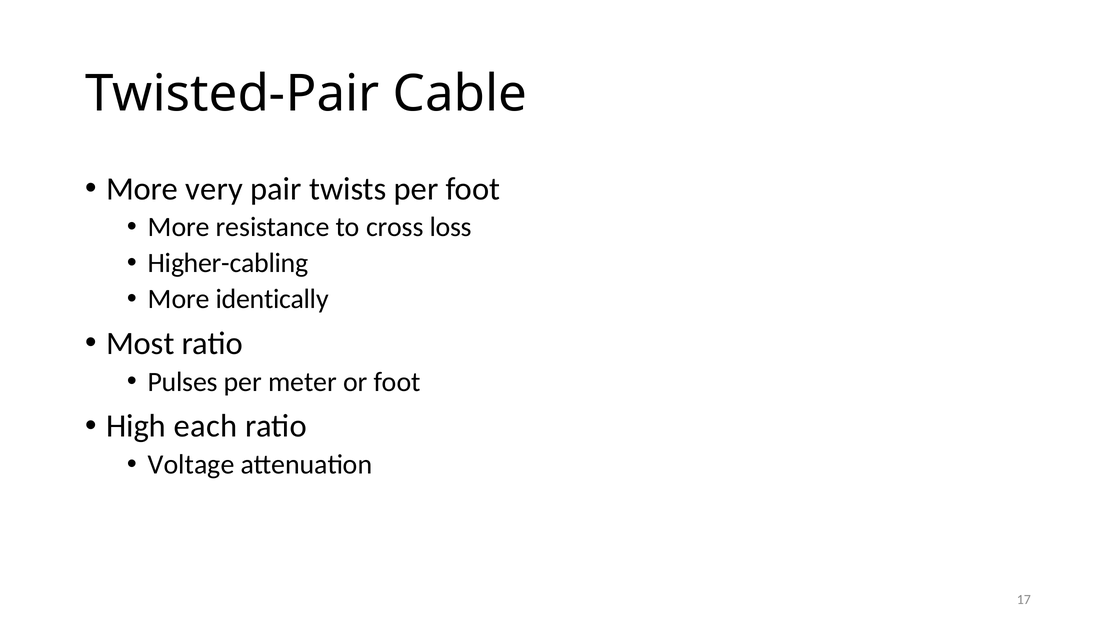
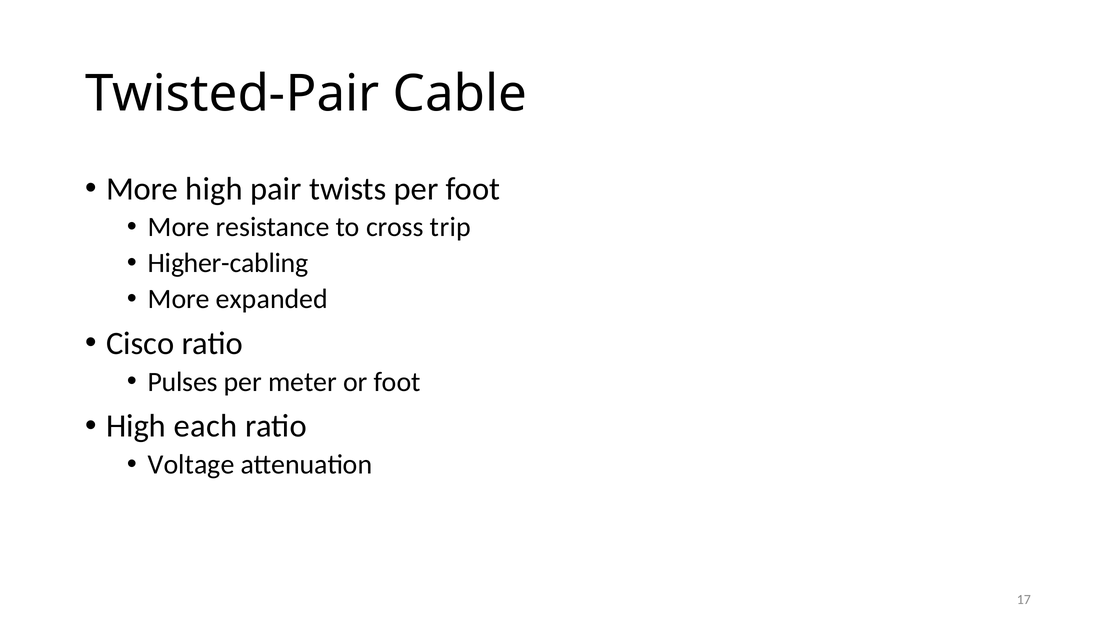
More very: very -> high
loss: loss -> trip
identically: identically -> expanded
Most: Most -> Cisco
